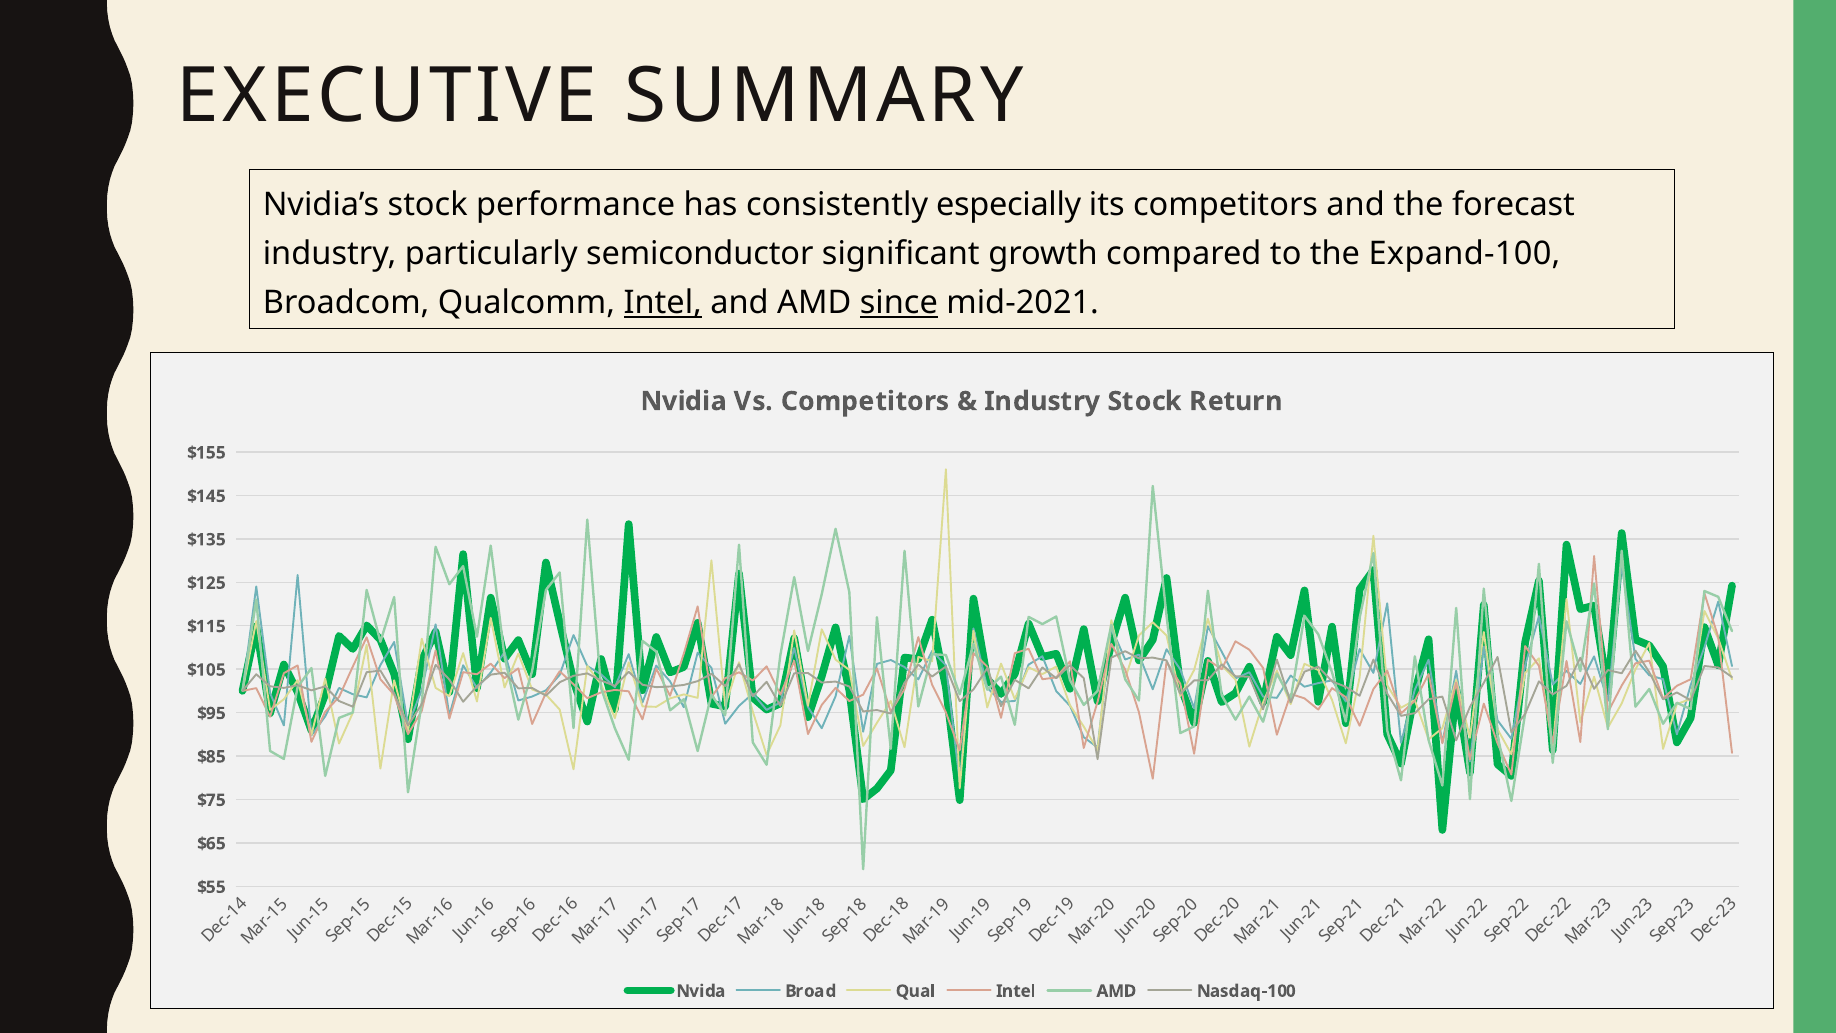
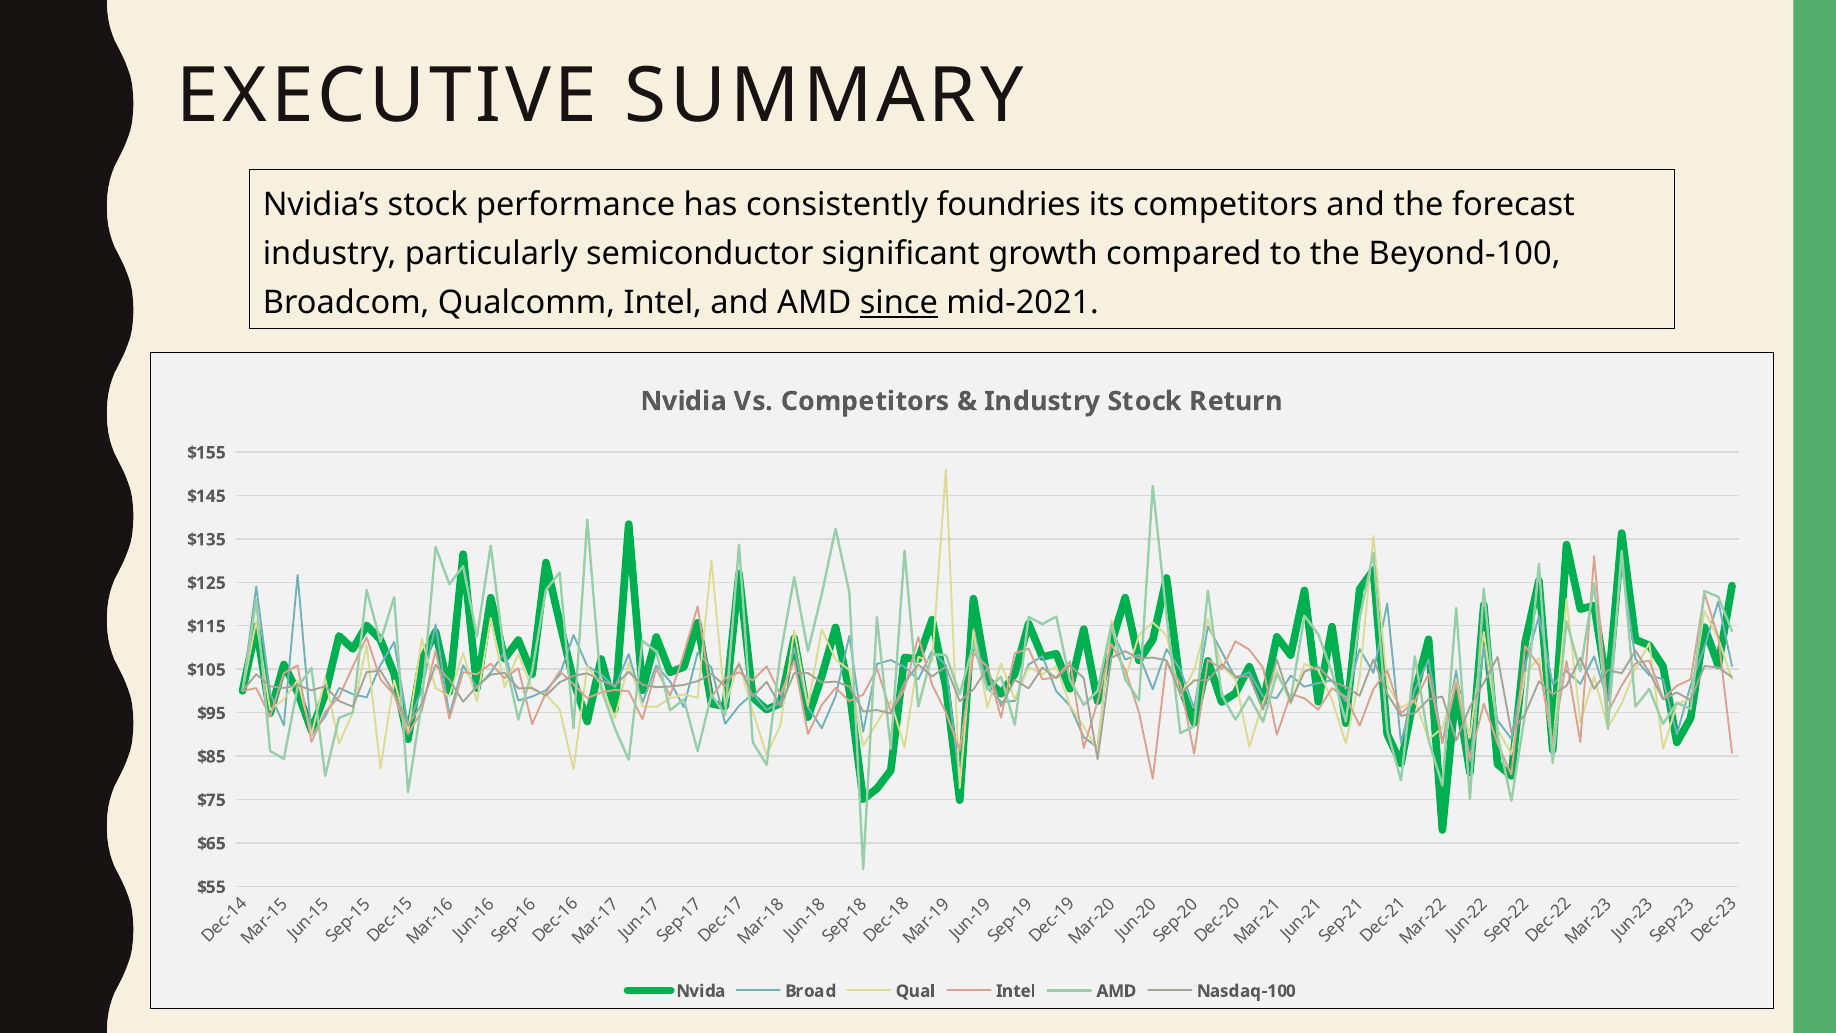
especially: especially -> foundries
Expand-100: Expand-100 -> Beyond-100
Intel at (663, 303) underline: present -> none
